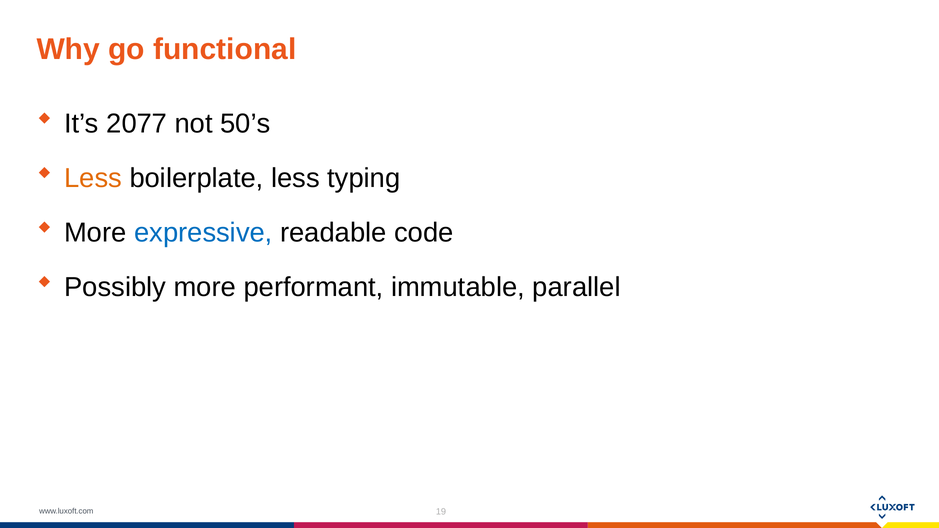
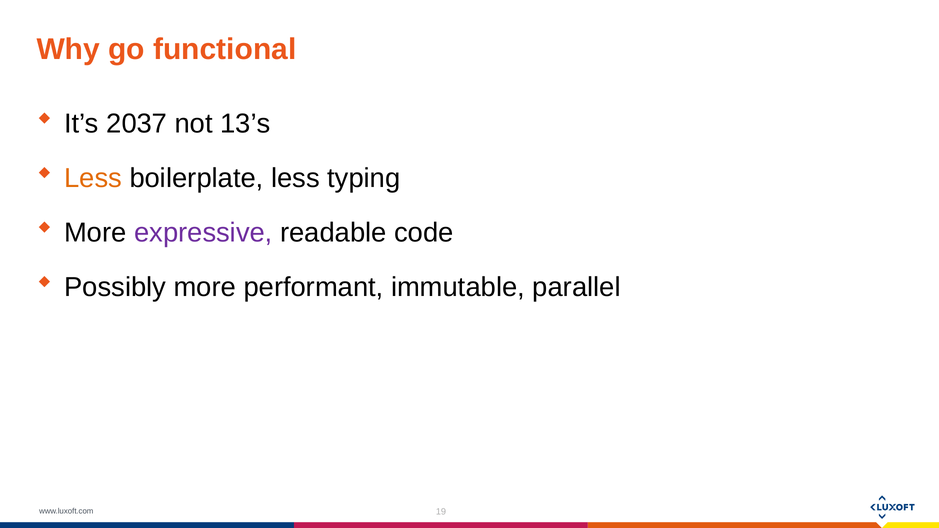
2077: 2077 -> 2037
50’s: 50’s -> 13’s
expressive colour: blue -> purple
